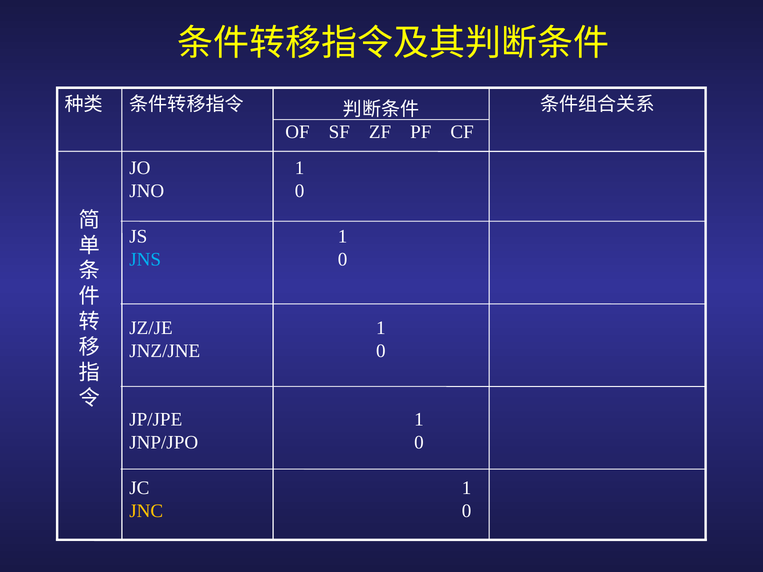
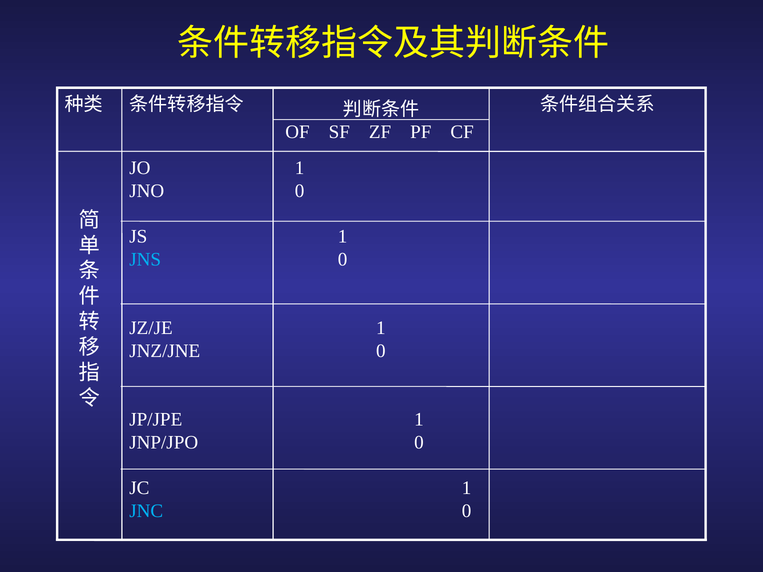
JNC colour: yellow -> light blue
